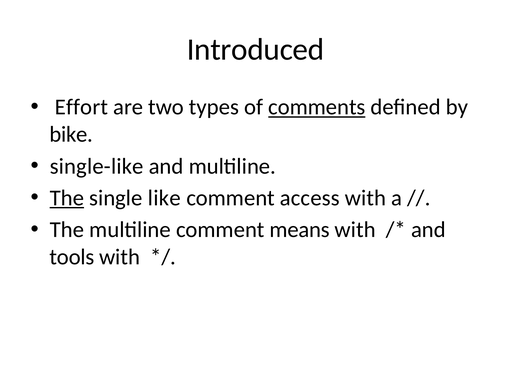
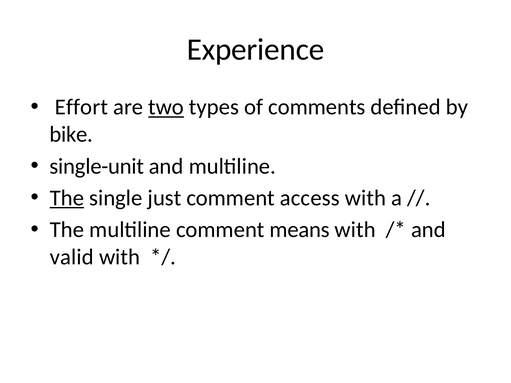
Introduced: Introduced -> Experience
two underline: none -> present
comments underline: present -> none
single-like: single-like -> single-unit
like: like -> just
tools: tools -> valid
